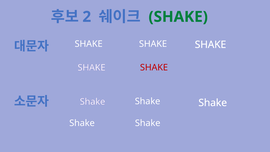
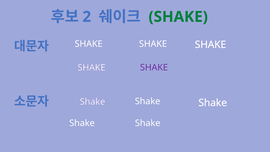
SHAKE at (154, 68) colour: red -> purple
